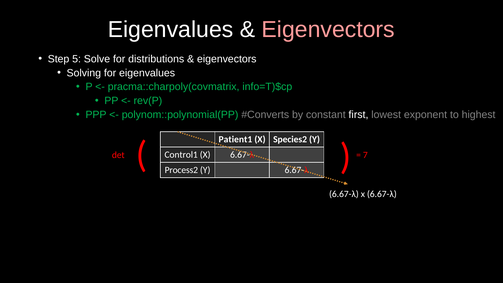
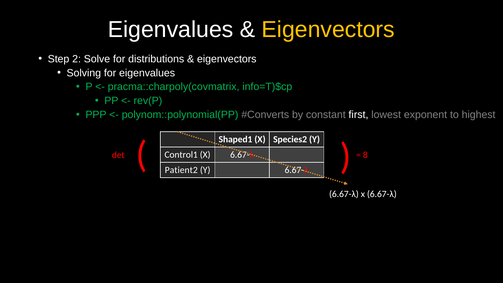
Eigenvectors at (328, 29) colour: pink -> yellow
5: 5 -> 2
Patient1: Patient1 -> Shaped1
7: 7 -> 8
Process2: Process2 -> Patient2
